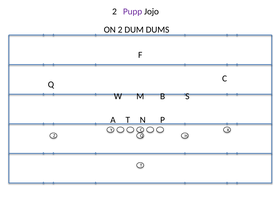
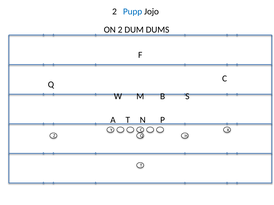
Pupp colour: purple -> blue
